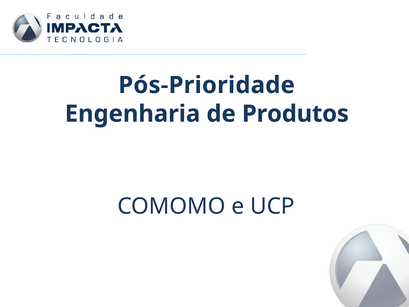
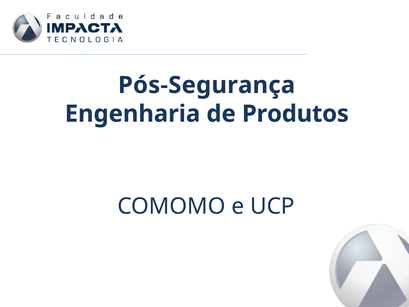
Pós-Prioridade: Pós-Prioridade -> Pós-Segurança
